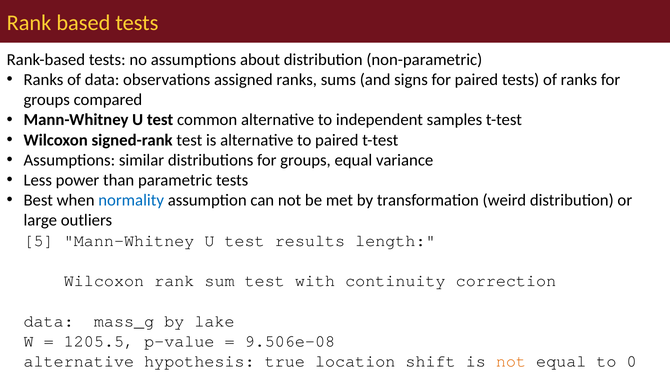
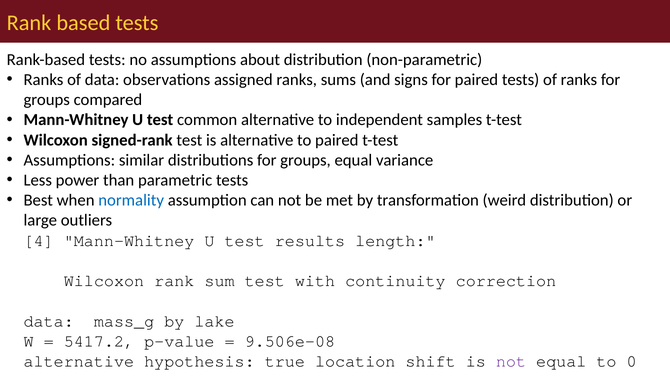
5: 5 -> 4
1205.5: 1205.5 -> 5417.2
not at (511, 361) colour: orange -> purple
